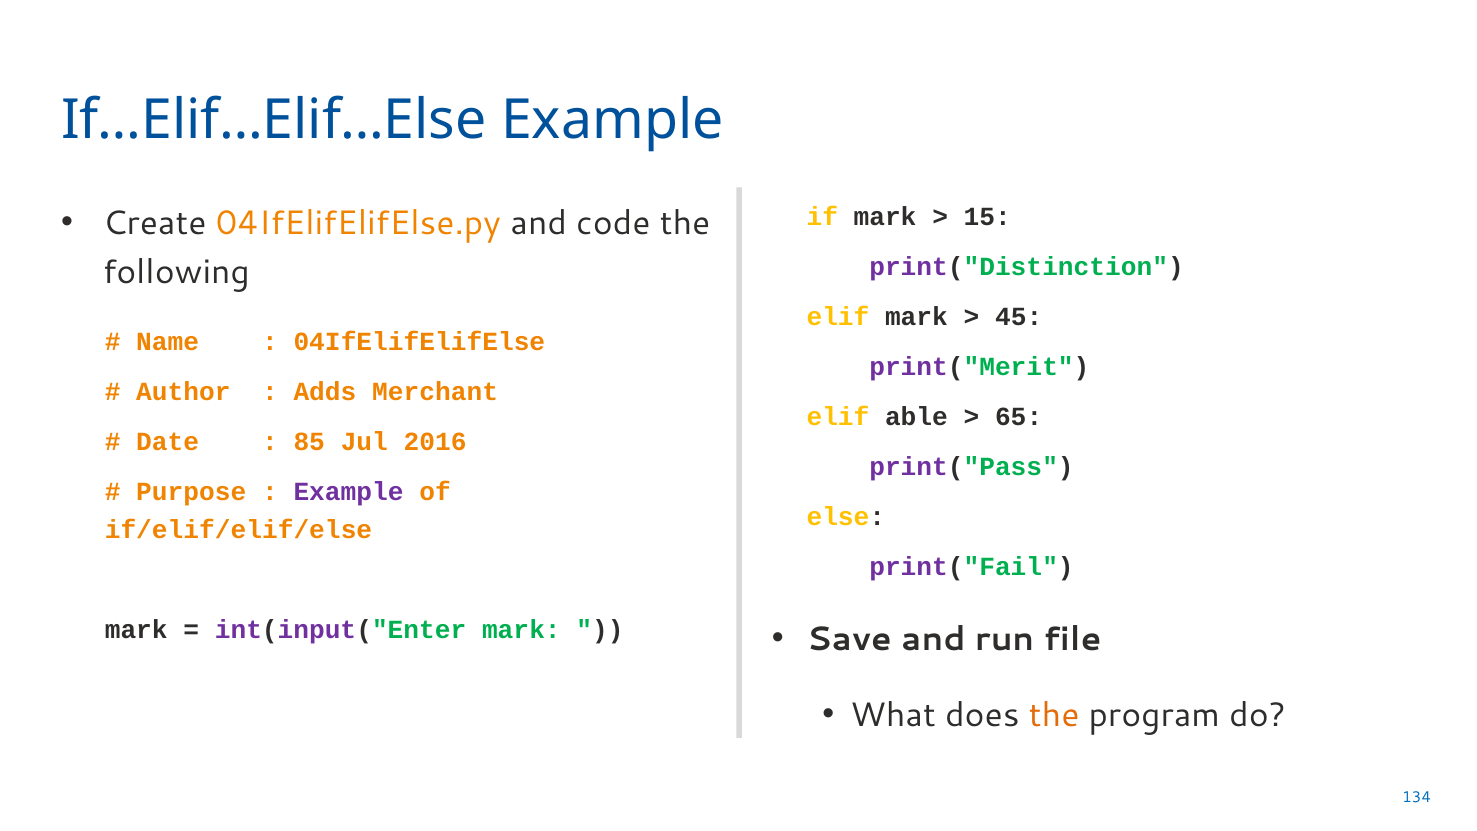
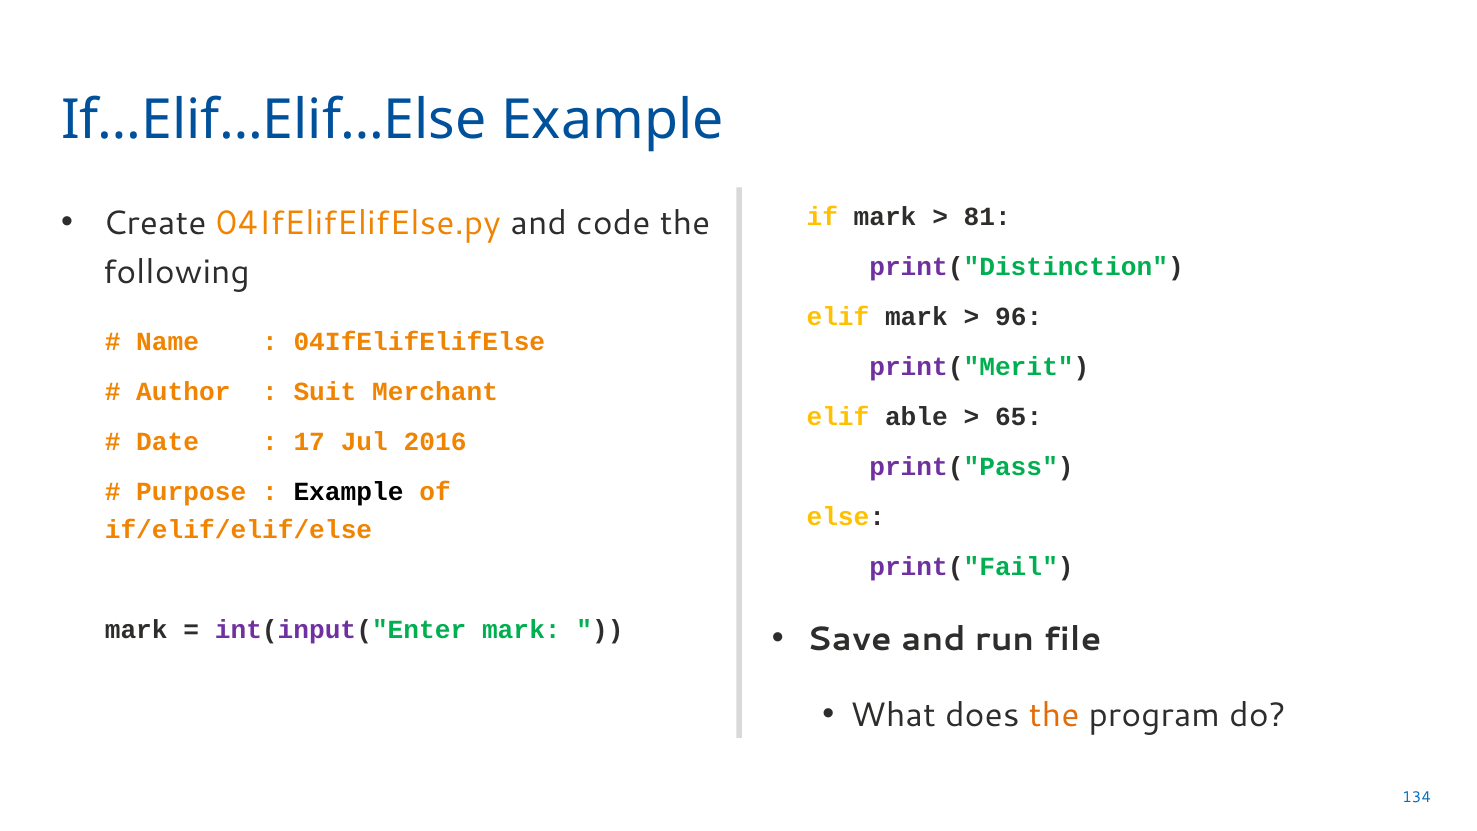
15: 15 -> 81
45: 45 -> 96
Adds: Adds -> Suit
85: 85 -> 17
Example at (349, 492) colour: purple -> black
